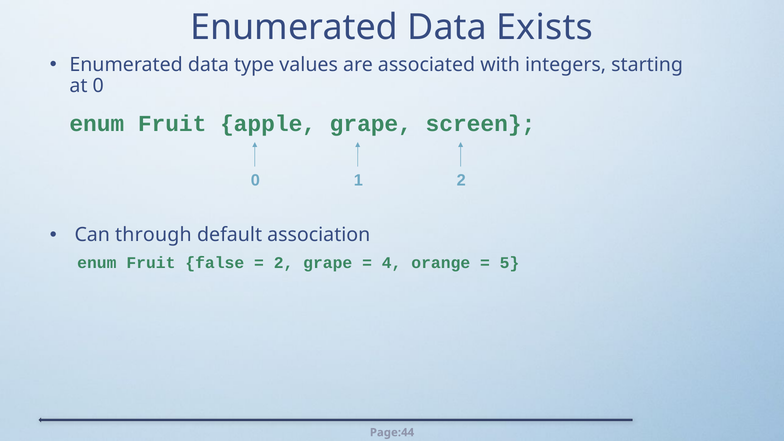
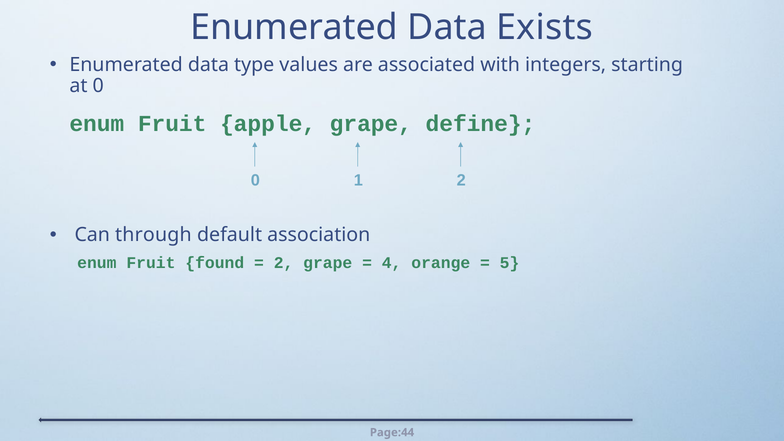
screen: screen -> define
false: false -> found
